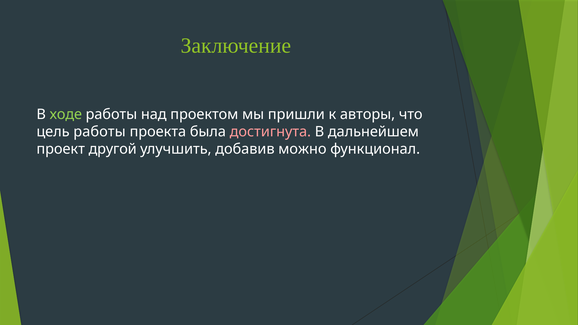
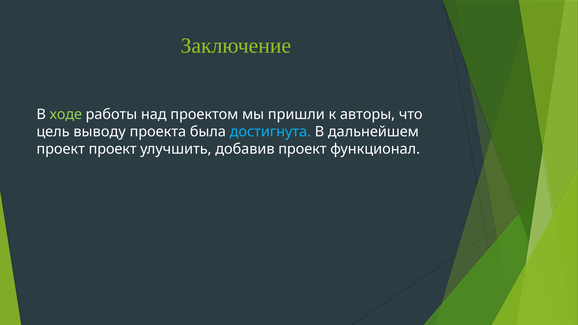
цель работы: работы -> выводу
достигнута colour: pink -> light blue
проект другой: другой -> проект
добавив можно: можно -> проект
